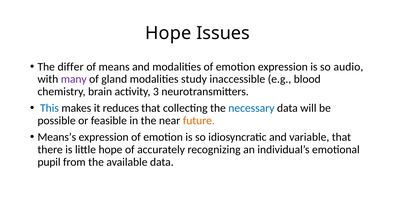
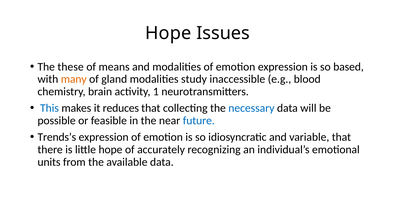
differ: differ -> these
audio: audio -> based
many colour: purple -> orange
3: 3 -> 1
future colour: orange -> blue
Means’s: Means’s -> Trends’s
pupil: pupil -> units
